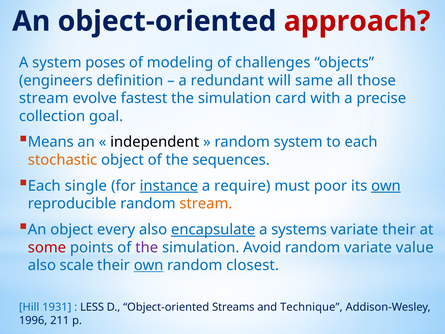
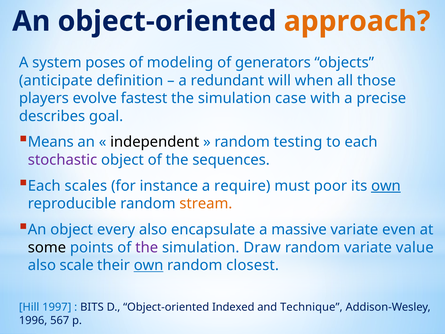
approach colour: red -> orange
challenges: challenges -> generators
engineers: engineers -> anticipate
same: same -> when
stream at (44, 98): stream -> players
card: card -> case
collection: collection -> describes
random system: system -> testing
stochastic colour: orange -> purple
single: single -> scales
instance underline: present -> none
encapsulate underline: present -> none
systems: systems -> massive
variate their: their -> even
some colour: red -> black
Avoid: Avoid -> Draw
1931: 1931 -> 1997
LESS: LESS -> BITS
Streams: Streams -> Indexed
211: 211 -> 567
